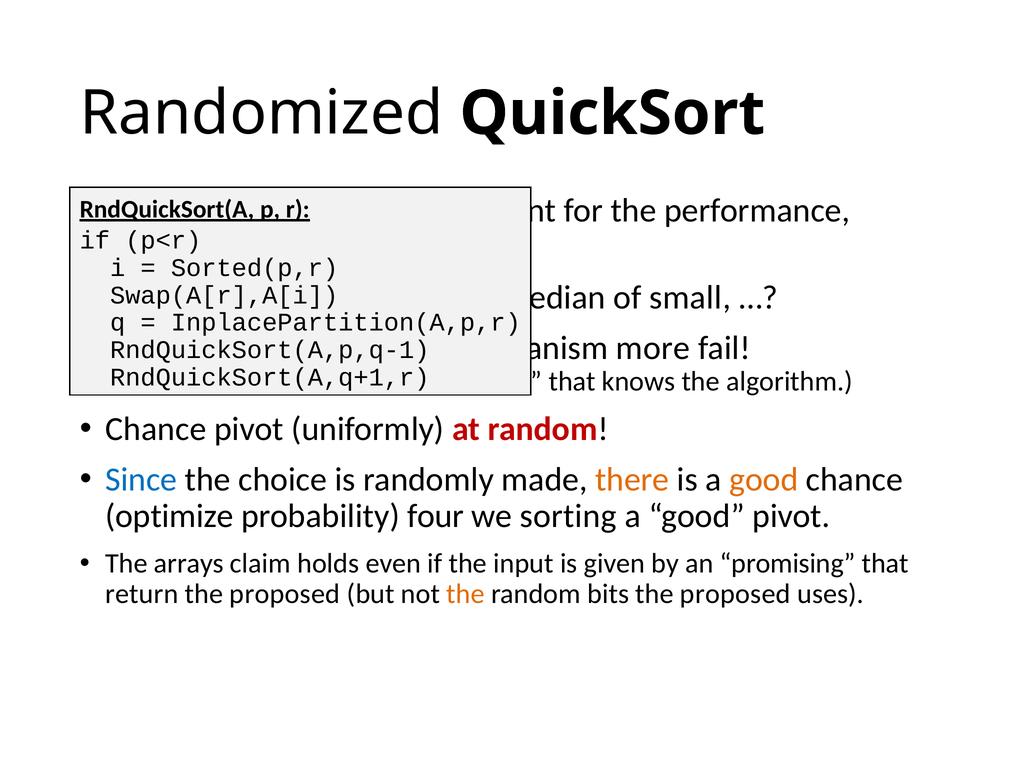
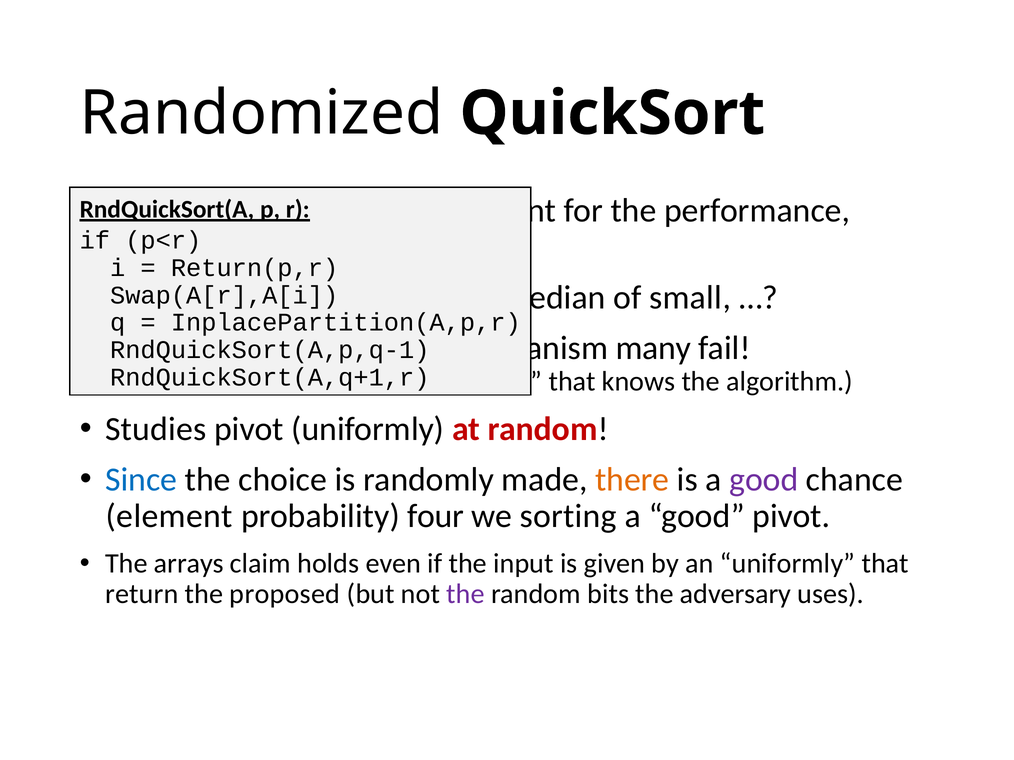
Sorted(p,r: Sorted(p,r -> Return(p,r
more: more -> many
Chance at (156, 429): Chance -> Studies
good at (764, 480) colour: orange -> purple
optimize: optimize -> element
an promising: promising -> uniformly
the at (466, 594) colour: orange -> purple
bits the proposed: proposed -> adversary
